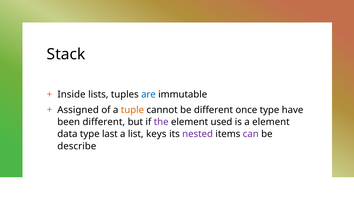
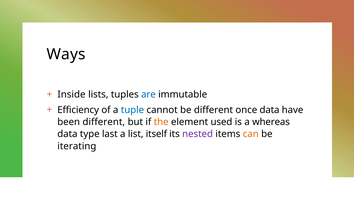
Stack: Stack -> Ways
Assigned: Assigned -> Efficiency
tuple colour: orange -> blue
once type: type -> data
the colour: purple -> orange
a element: element -> whereas
keys: keys -> itself
can colour: purple -> orange
describe: describe -> iterating
